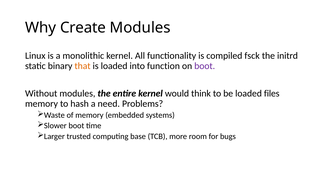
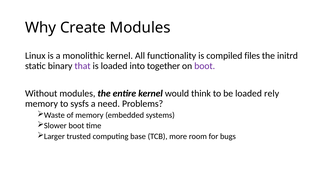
fsck: fsck -> files
that colour: orange -> purple
function: function -> together
files: files -> rely
hash: hash -> sysfs
